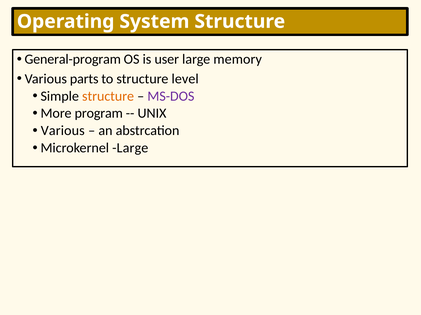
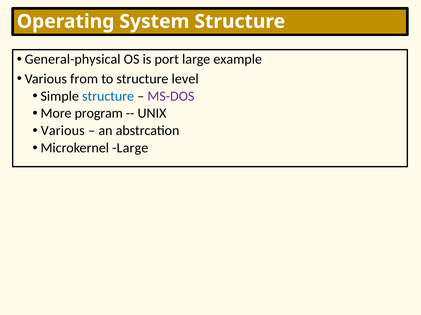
General-program: General-program -> General-physical
user: user -> port
memory: memory -> example
parts: parts -> from
structure at (108, 96) colour: orange -> blue
